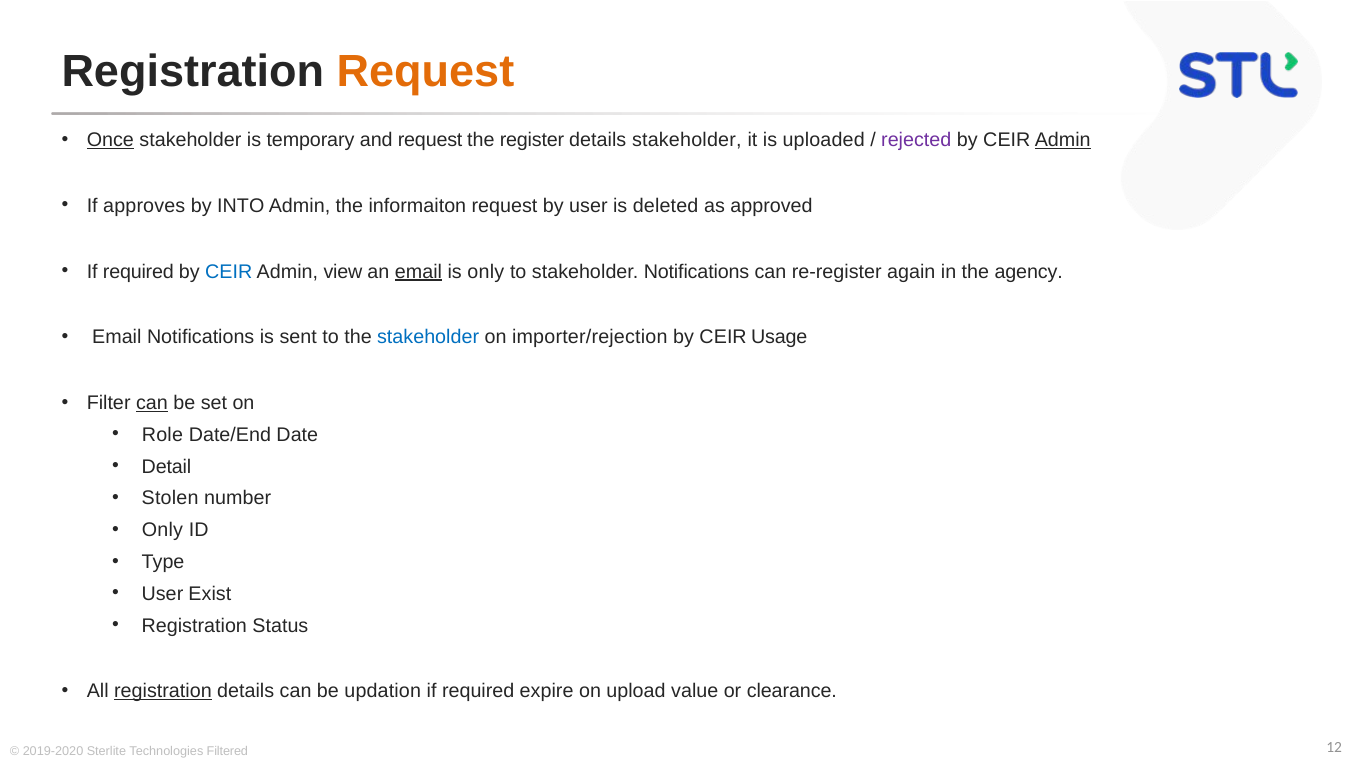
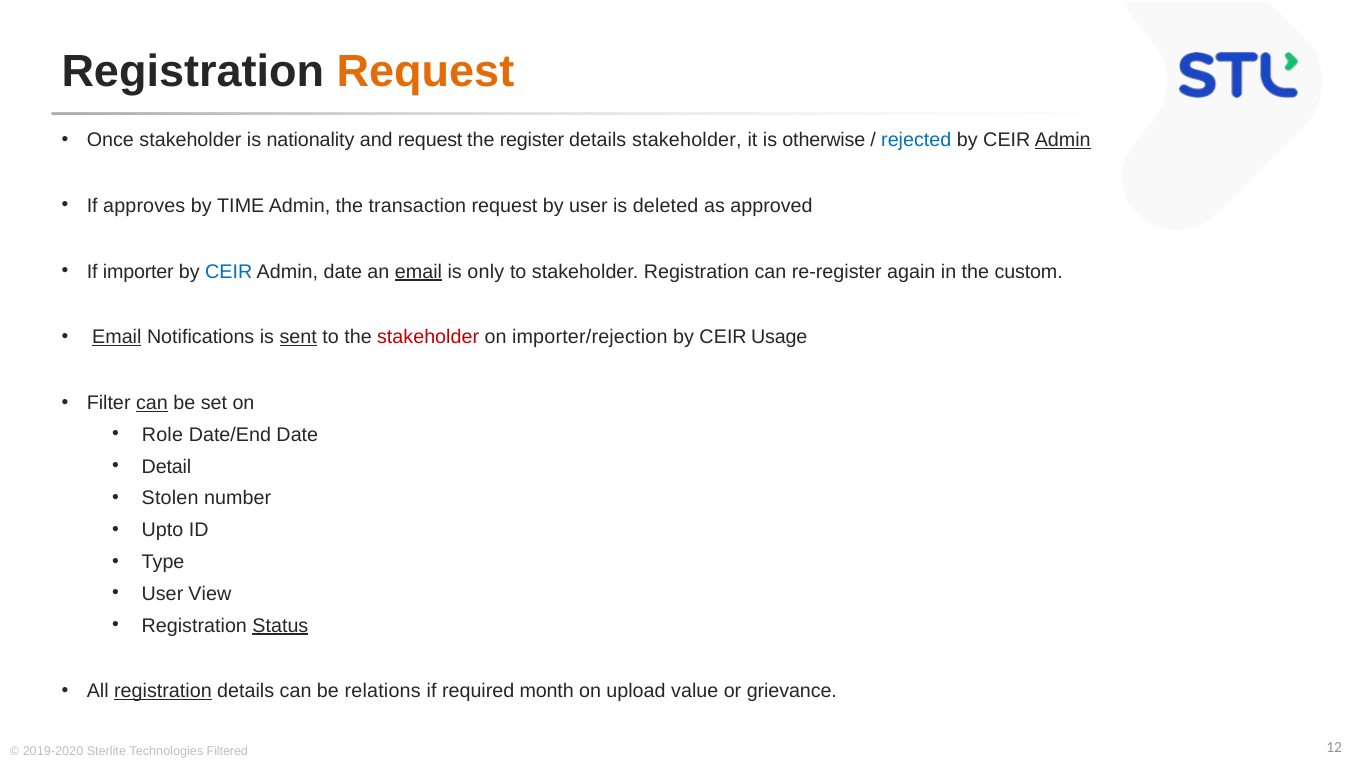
Once underline: present -> none
temporary: temporary -> nationality
uploaded: uploaded -> otherwise
rejected colour: purple -> blue
INTO: INTO -> TIME
informaiton: informaiton -> transaction
required at (138, 271): required -> importer
Admin view: view -> date
stakeholder Notifications: Notifications -> Registration
agency: agency -> custom
Email at (117, 337) underline: none -> present
sent underline: none -> present
stakeholder at (428, 337) colour: blue -> red
Only at (162, 530): Only -> Upto
Exist: Exist -> View
Status underline: none -> present
updation: updation -> relations
expire: expire -> month
clearance: clearance -> grievance
